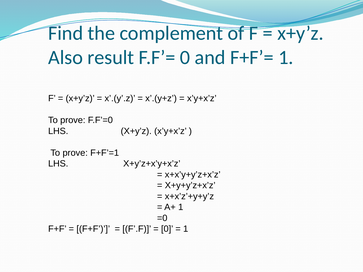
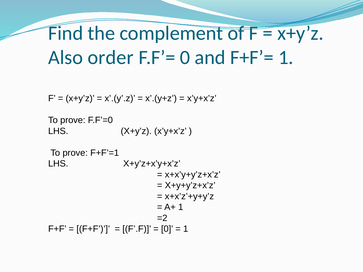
result: result -> order
=0: =0 -> =2
